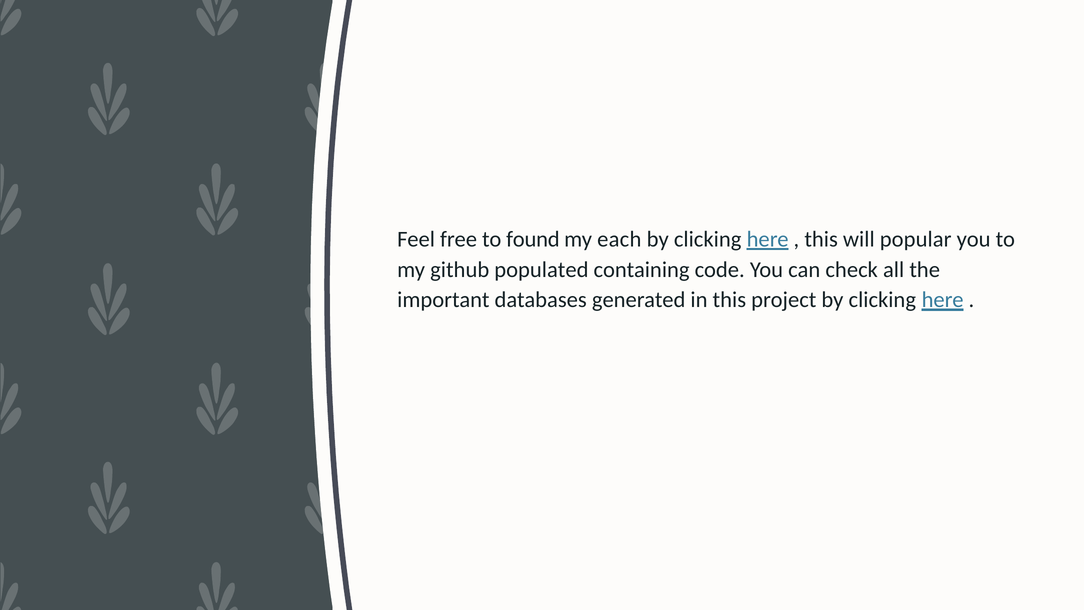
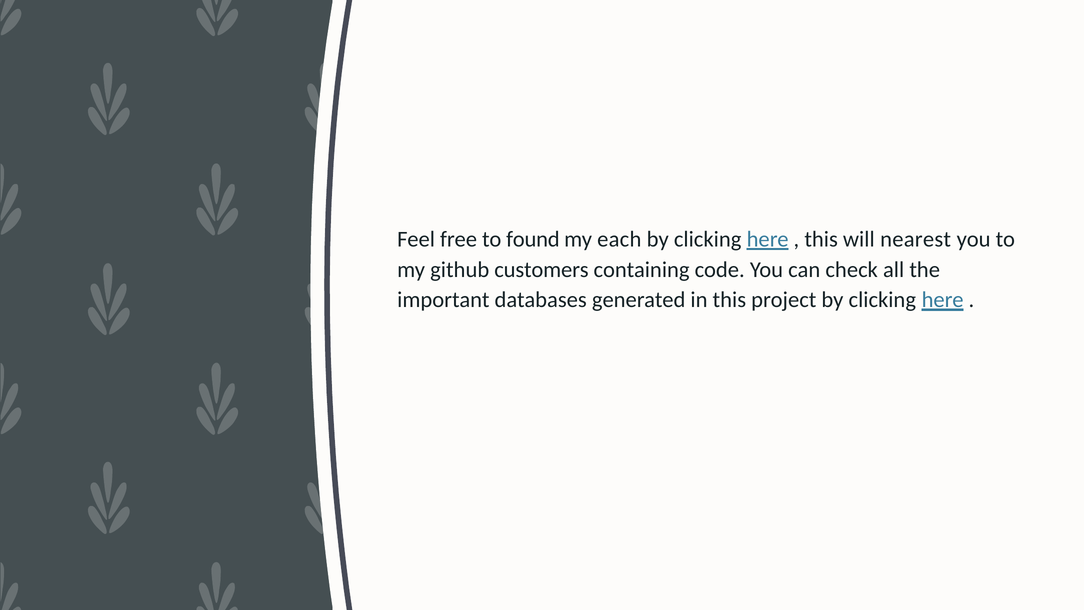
popular: popular -> nearest
populated: populated -> customers
